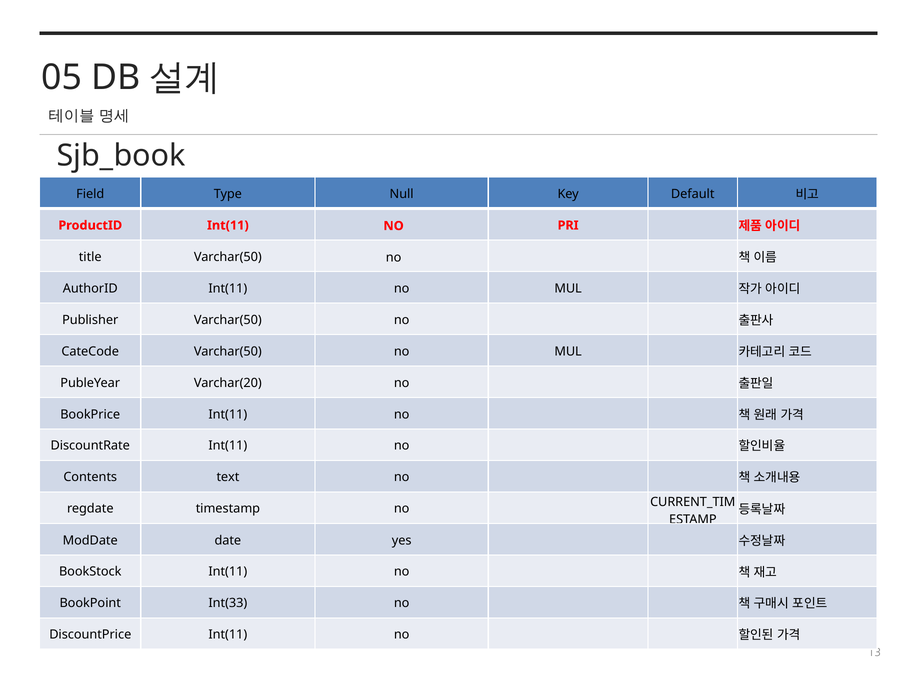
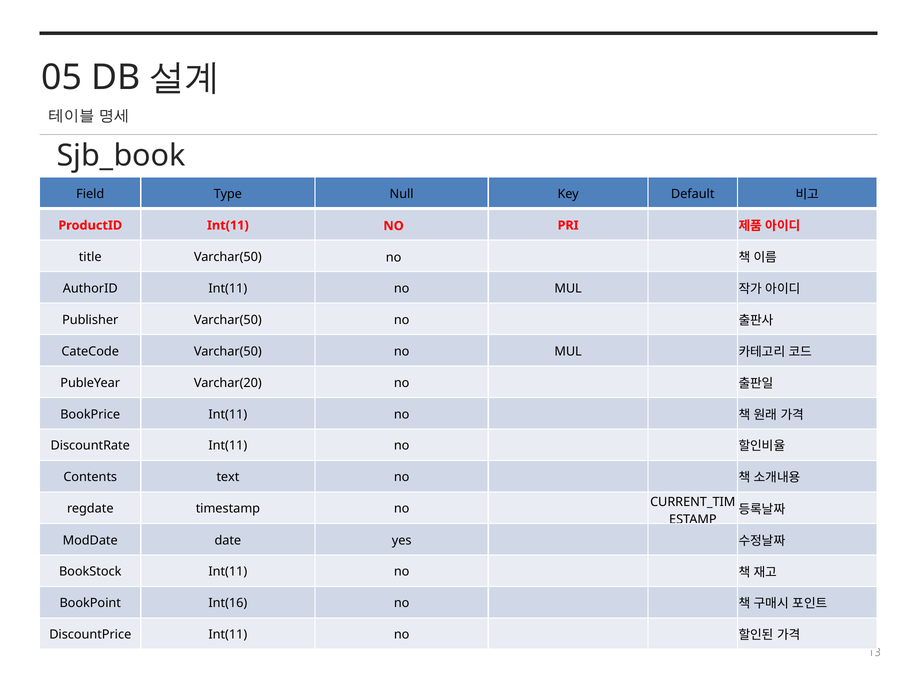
Int(33: Int(33 -> Int(16
